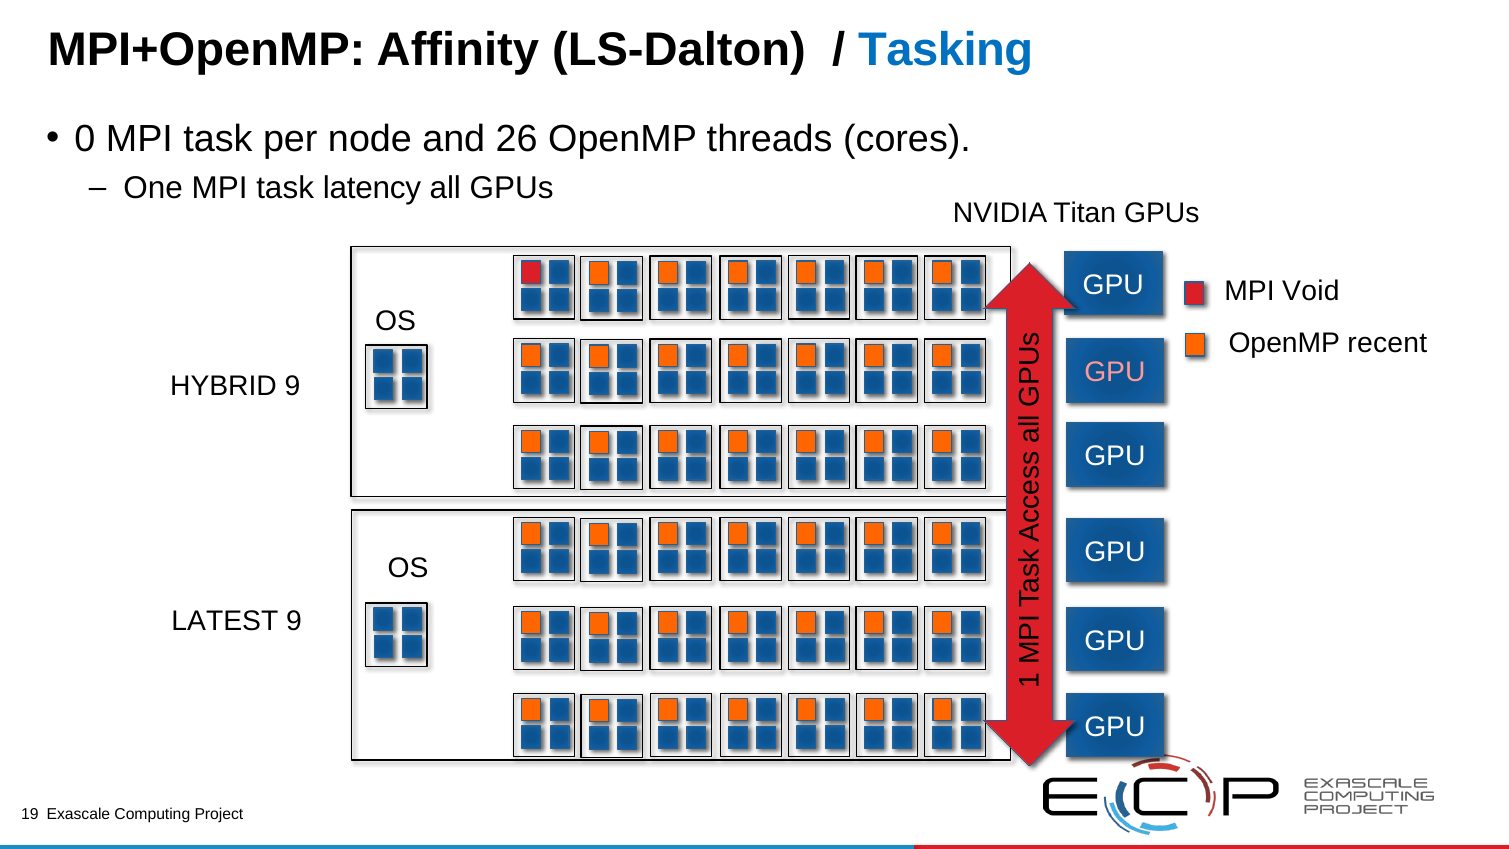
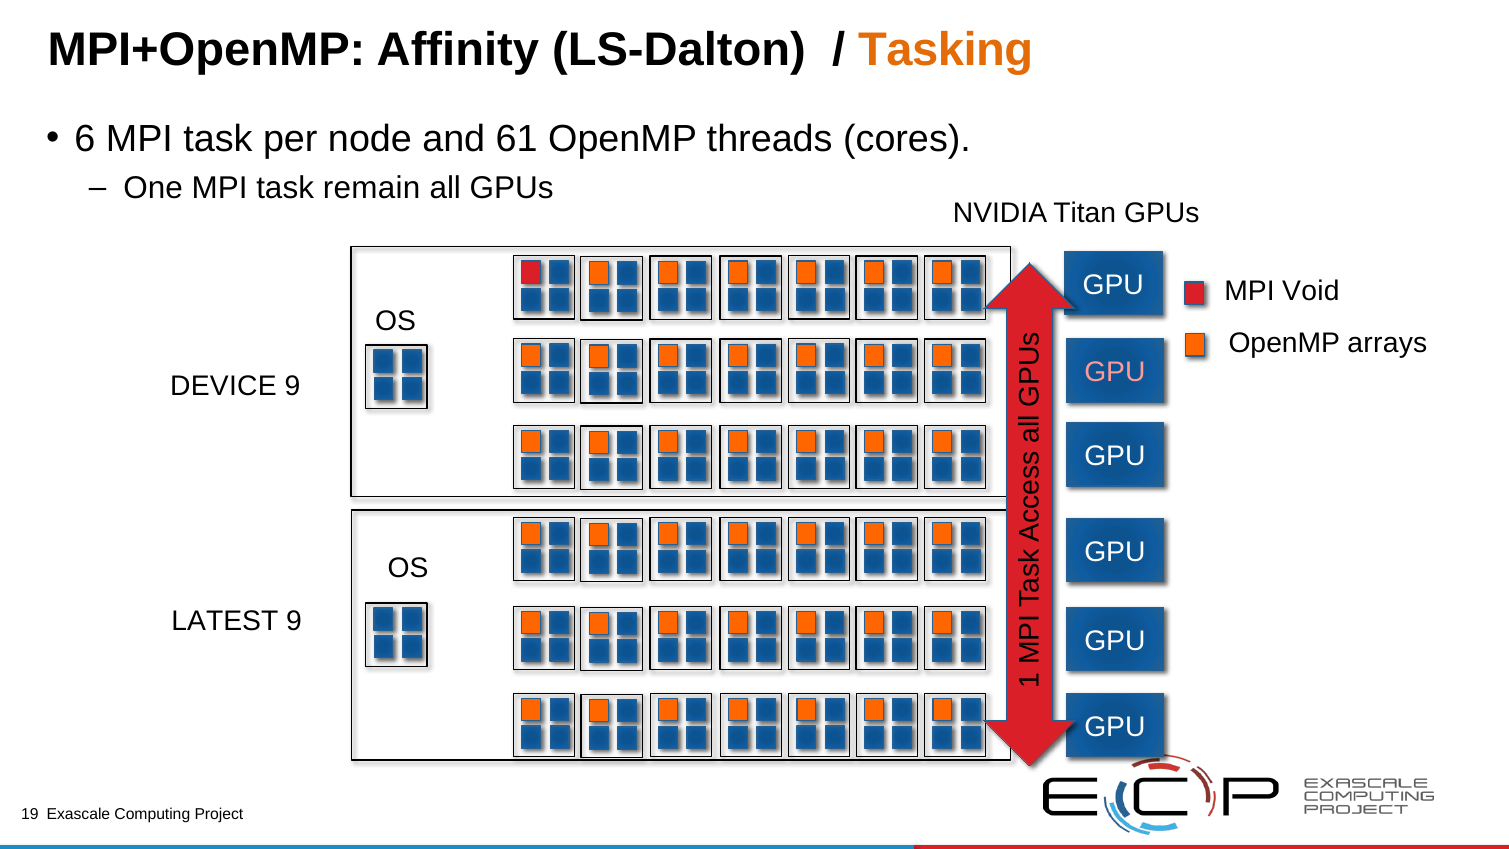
Tasking colour: blue -> orange
0: 0 -> 6
26: 26 -> 61
latency: latency -> remain
recent: recent -> arrays
HYBRID: HYBRID -> DEVICE
